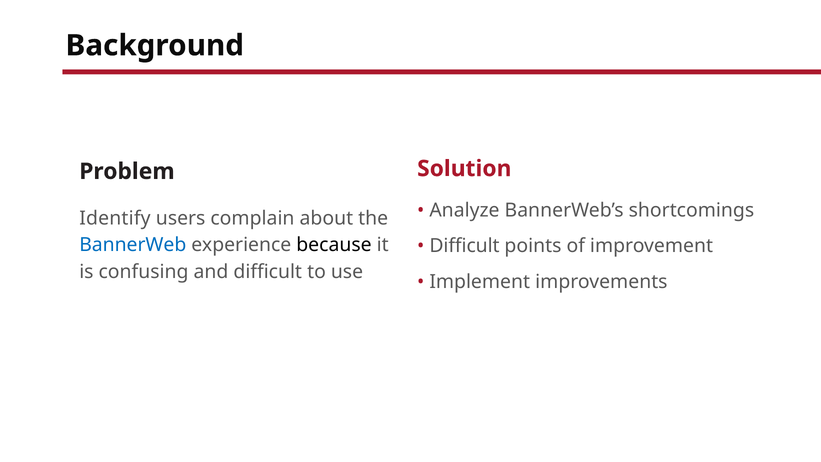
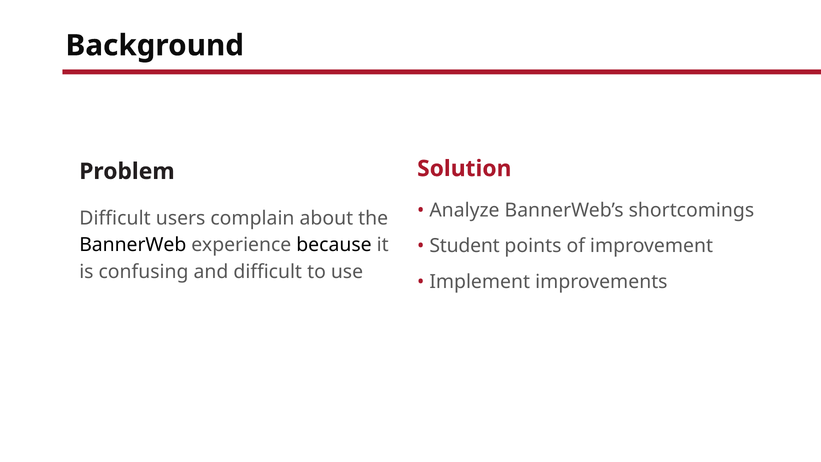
Identify at (115, 218): Identify -> Difficult
BannerWeb colour: blue -> black
Difficult at (464, 246): Difficult -> Student
